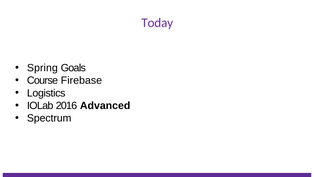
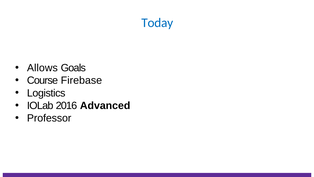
Today colour: purple -> blue
Spring: Spring -> Allows
Spectrum: Spectrum -> Professor
